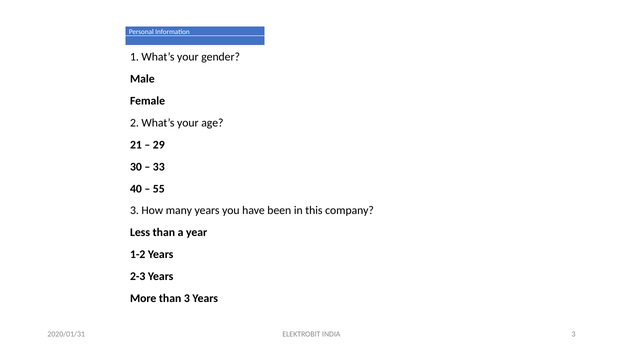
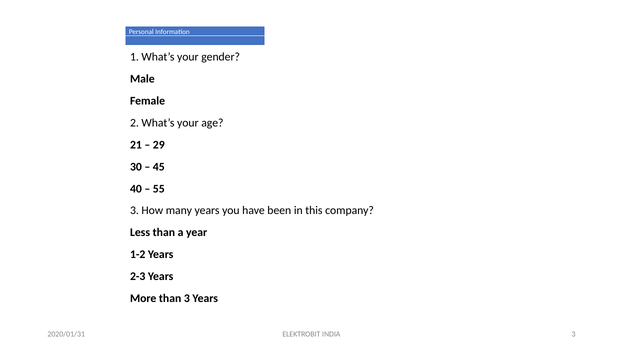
33: 33 -> 45
